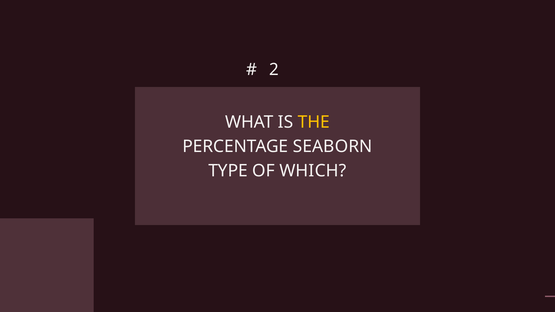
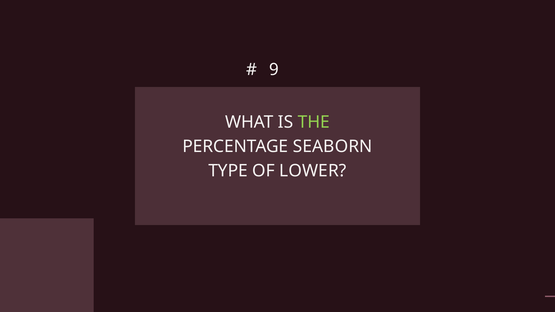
2: 2 -> 9
THE colour: yellow -> light green
WHICH: WHICH -> LOWER
